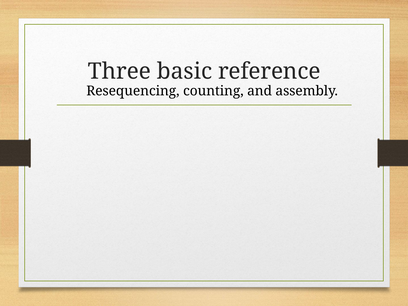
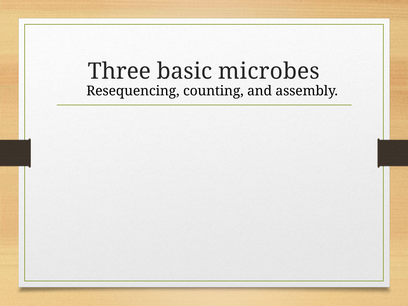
reference: reference -> microbes
